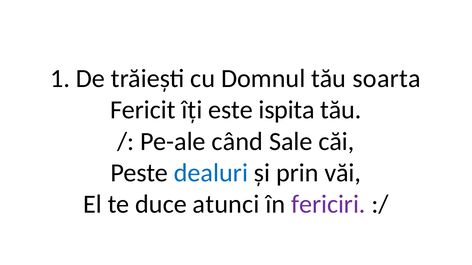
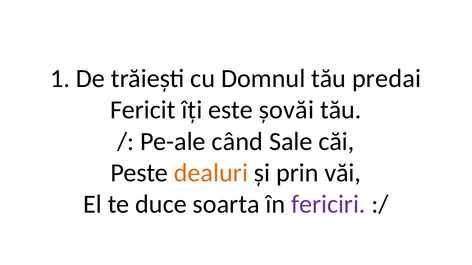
soarta: soarta -> predai
ispita: ispita -> șovăi
dealuri colour: blue -> orange
atunci: atunci -> soarta
